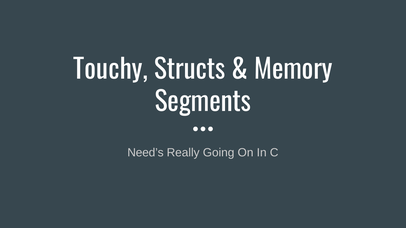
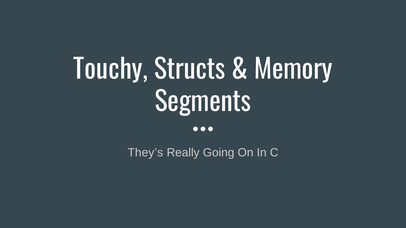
Need’s: Need’s -> They’s
